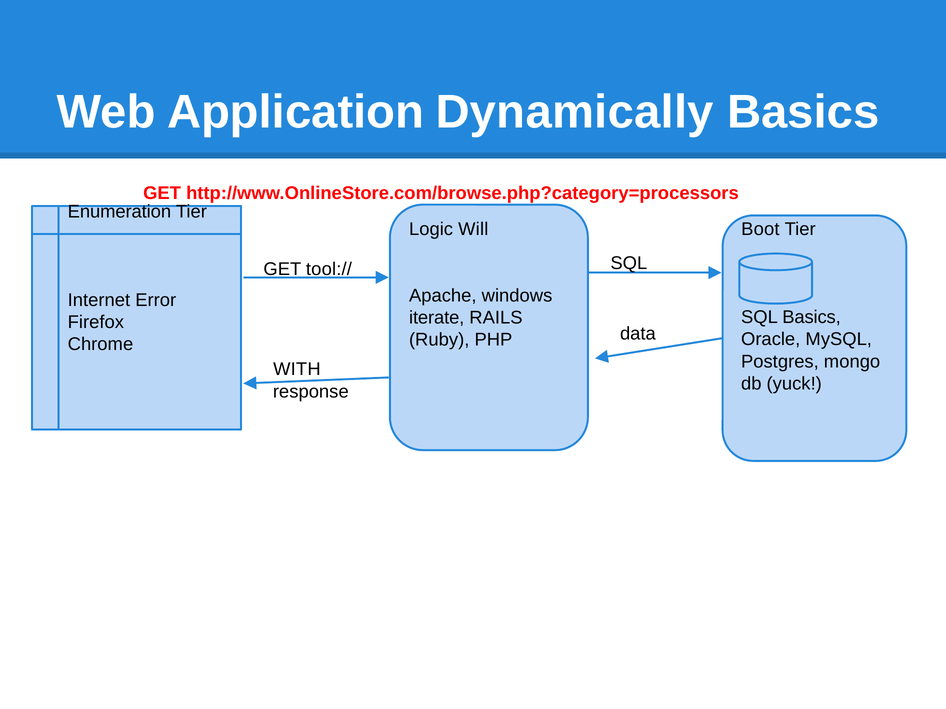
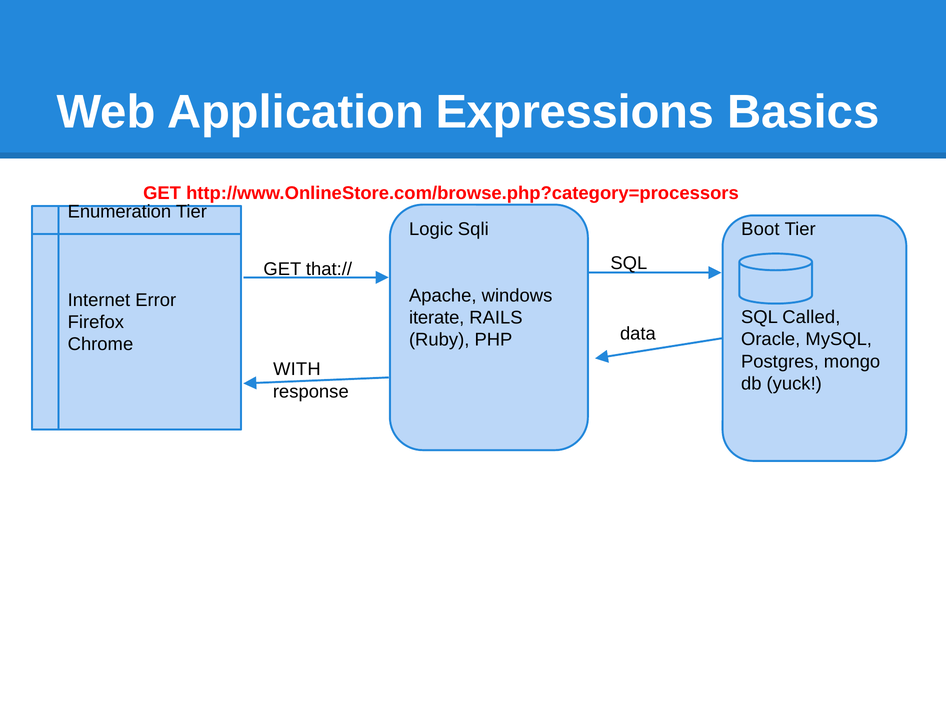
Dynamically: Dynamically -> Expressions
Will: Will -> Sqli
tool://: tool:// -> that://
SQL Basics: Basics -> Called
